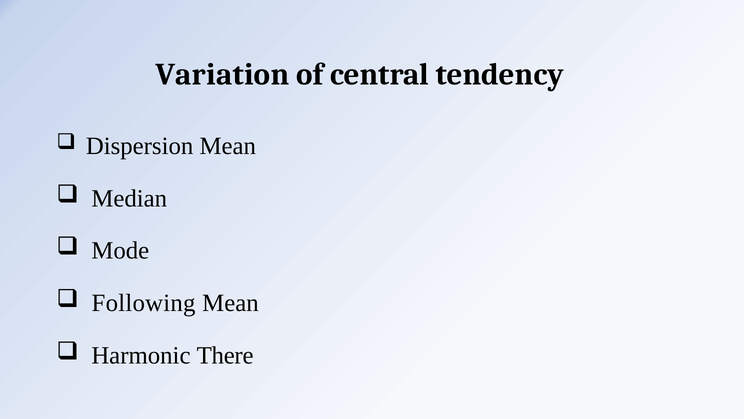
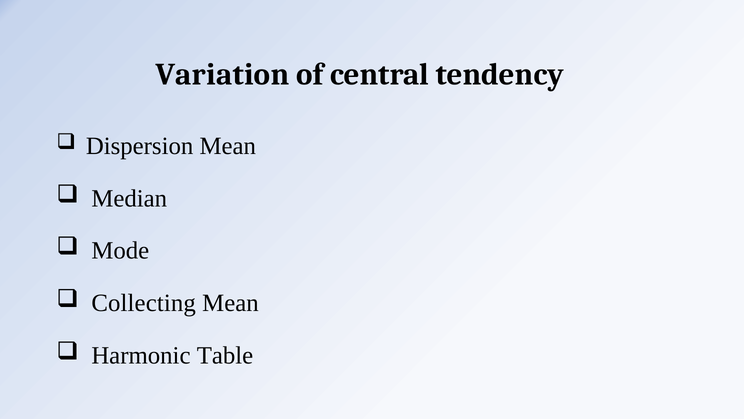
Following: Following -> Collecting
There: There -> Table
